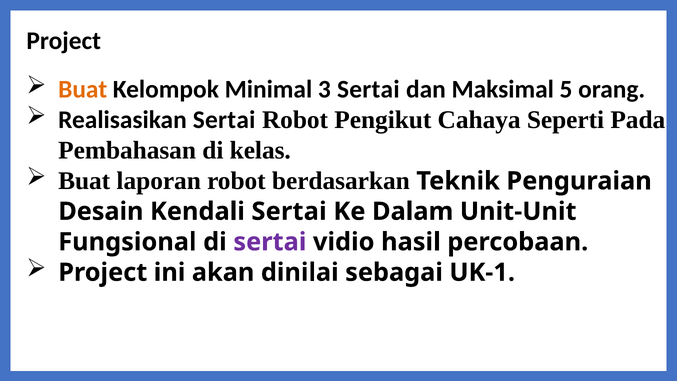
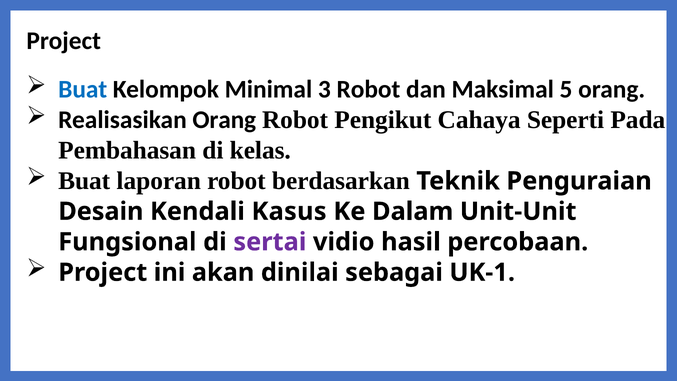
Buat at (83, 90) colour: orange -> blue
3 Sertai: Sertai -> Robot
Realisasikan Sertai: Sertai -> Orang
Kendali Sertai: Sertai -> Kasus
